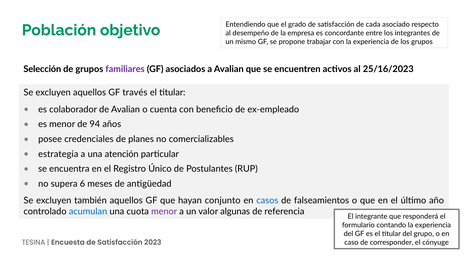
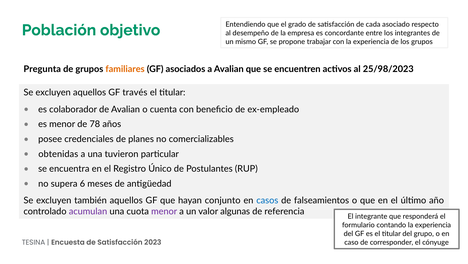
Selección: Selección -> Pregunta
familiares colour: purple -> orange
25/16/2023: 25/16/2023 -> 25/98/2023
94: 94 -> 78
estrategia: estrategia -> obtenidas
atención: atención -> tuvieron
acumulan colour: blue -> purple
